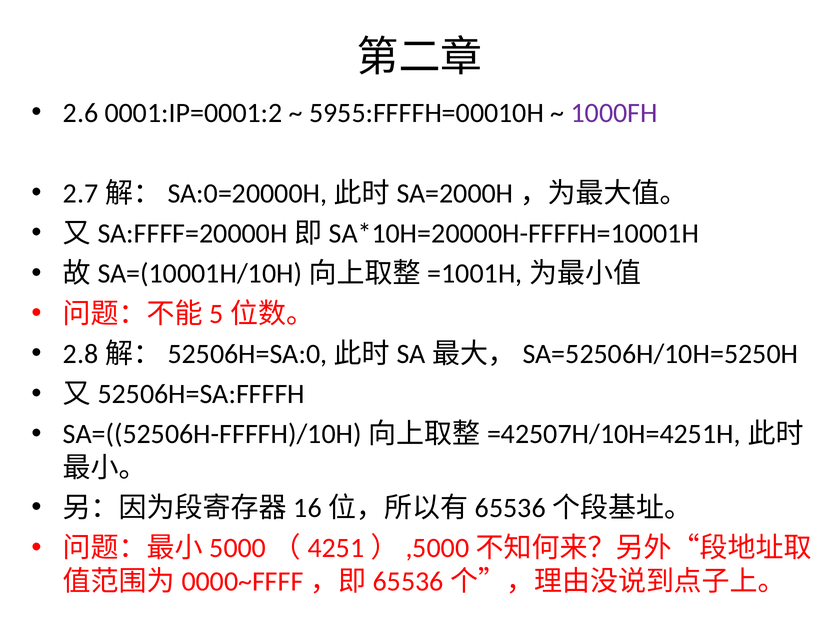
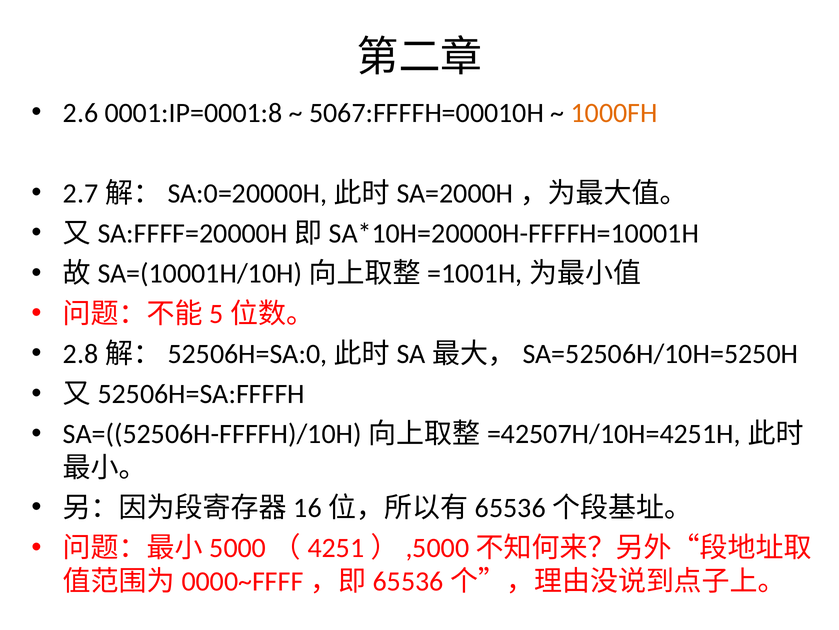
0001:IP=0001:2: 0001:IP=0001:2 -> 0001:IP=0001:8
5955:FFFFH=00010H: 5955:FFFFH=00010H -> 5067:FFFFH=00010H
1000FH colour: purple -> orange
